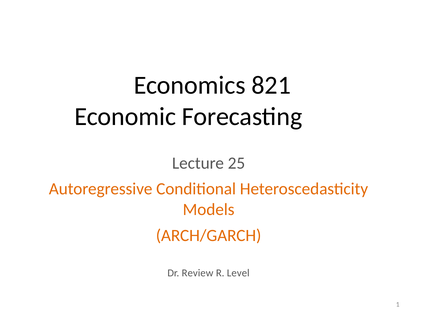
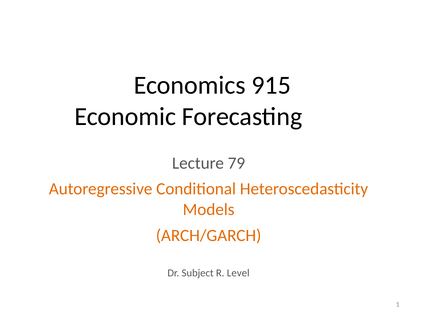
821: 821 -> 915
25: 25 -> 79
Review: Review -> Subject
